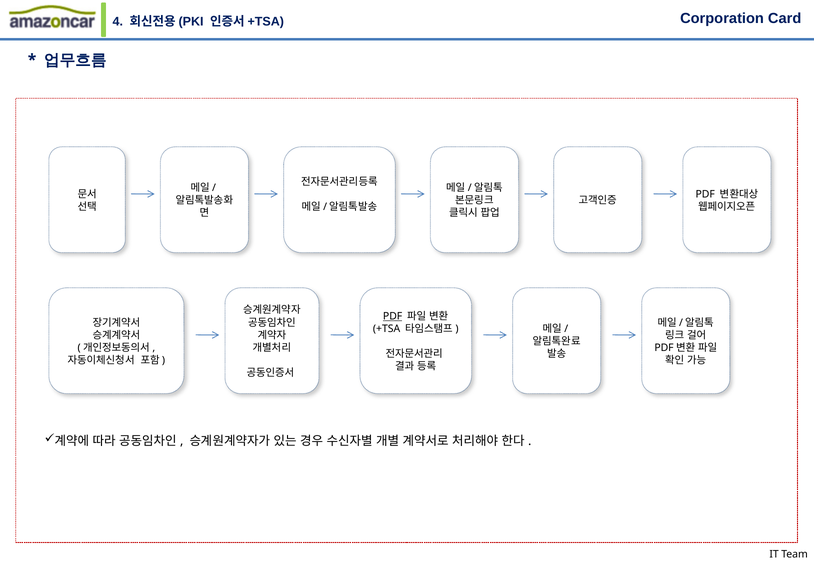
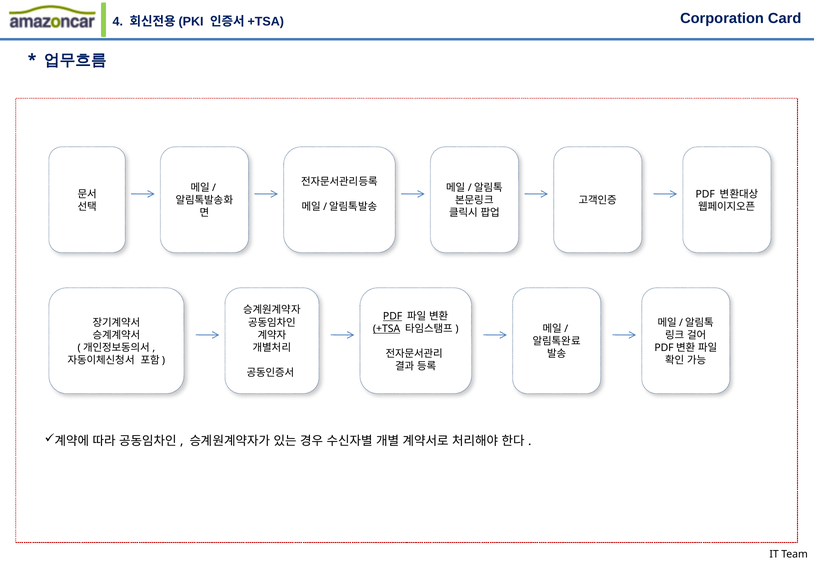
+TSA underline: none -> present
